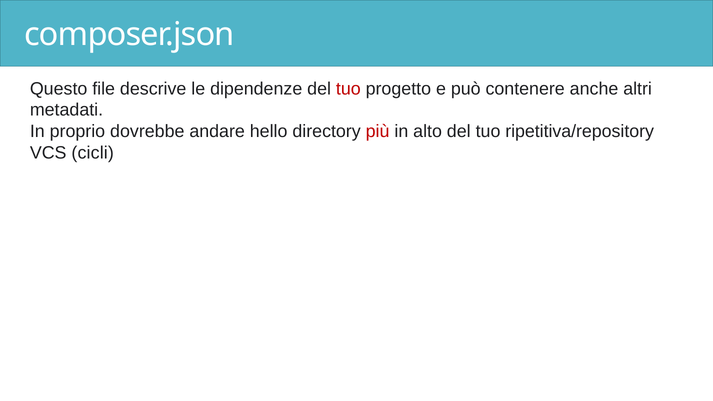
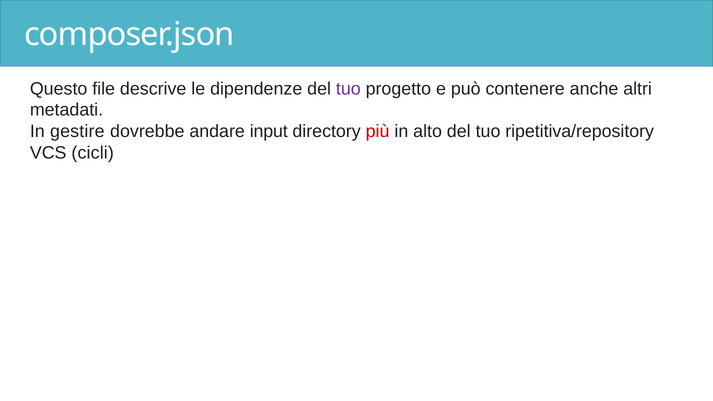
tuo at (348, 89) colour: red -> purple
proprio: proprio -> gestire
hello: hello -> input
